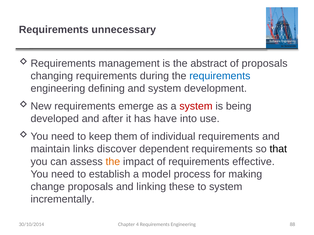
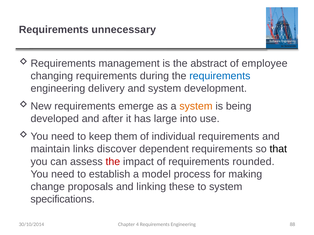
of proposals: proposals -> employee
defining: defining -> delivery
system at (196, 106) colour: red -> orange
have: have -> large
the at (113, 162) colour: orange -> red
effective: effective -> rounded
incrementally: incrementally -> specifications
